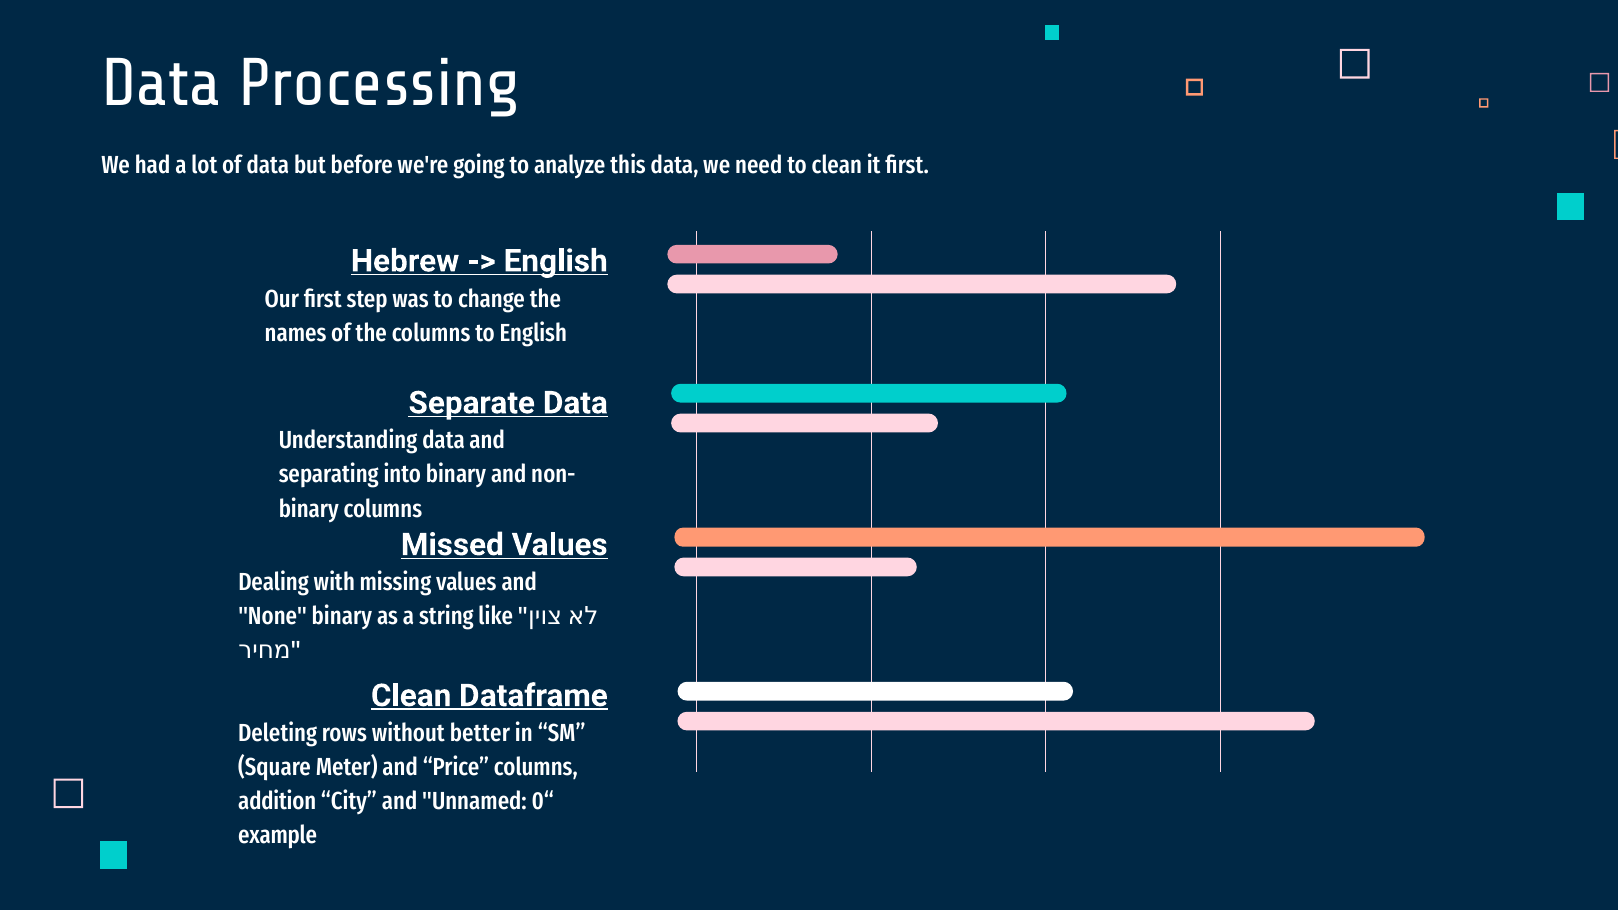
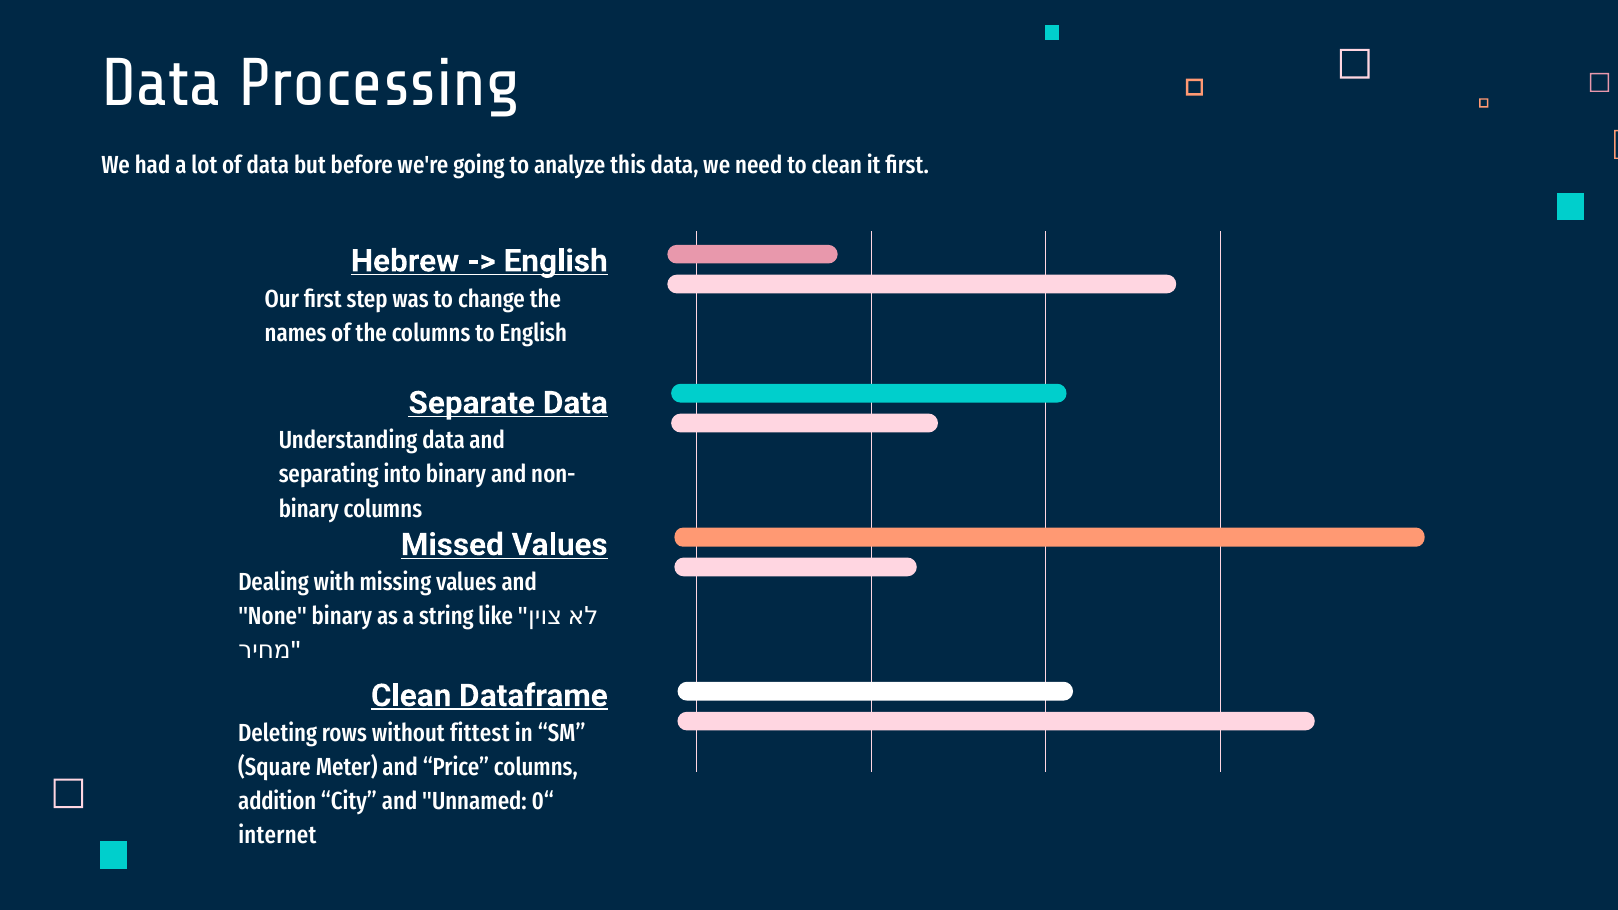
better: better -> fittest
example: example -> internet
